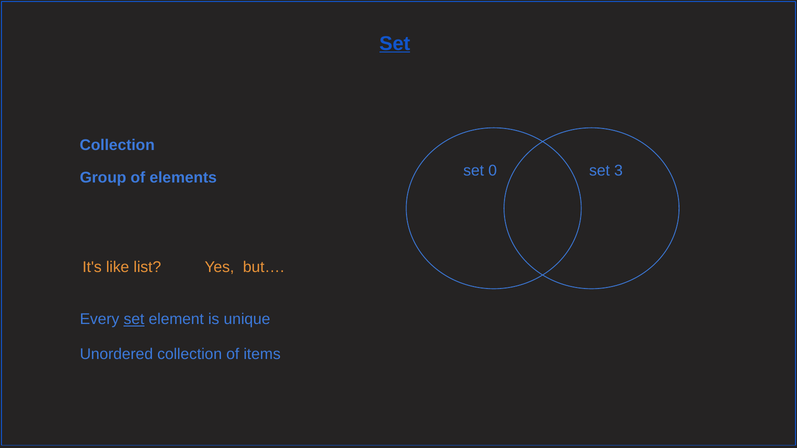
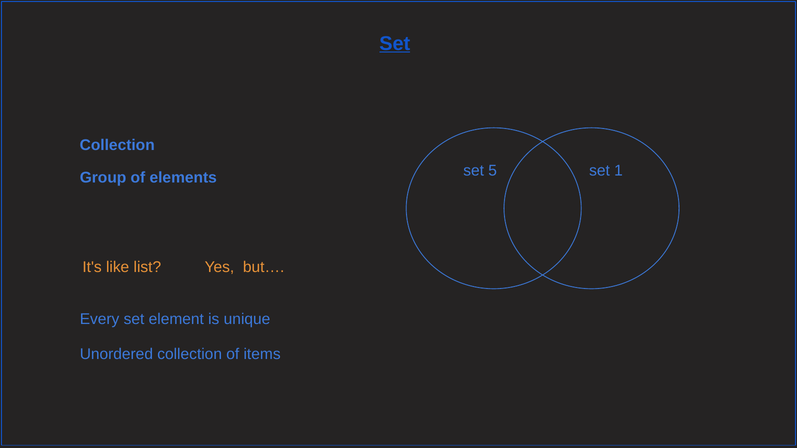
0: 0 -> 5
3: 3 -> 1
set at (134, 320) underline: present -> none
